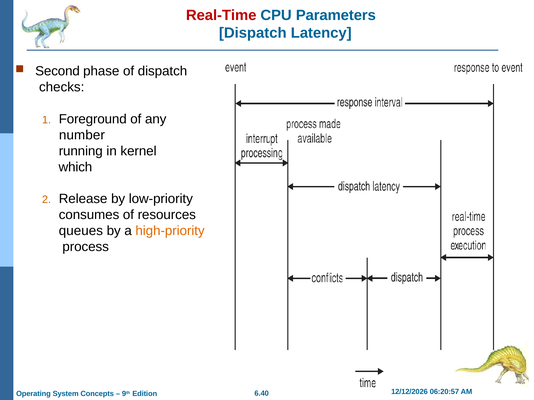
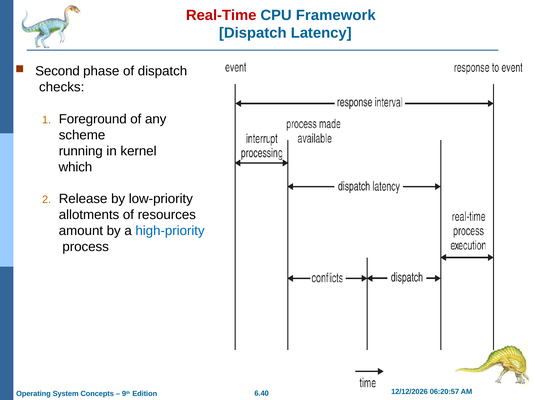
Parameters: Parameters -> Framework
number: number -> scheme
consumes: consumes -> allotments
queues: queues -> amount
high-priority colour: orange -> blue
